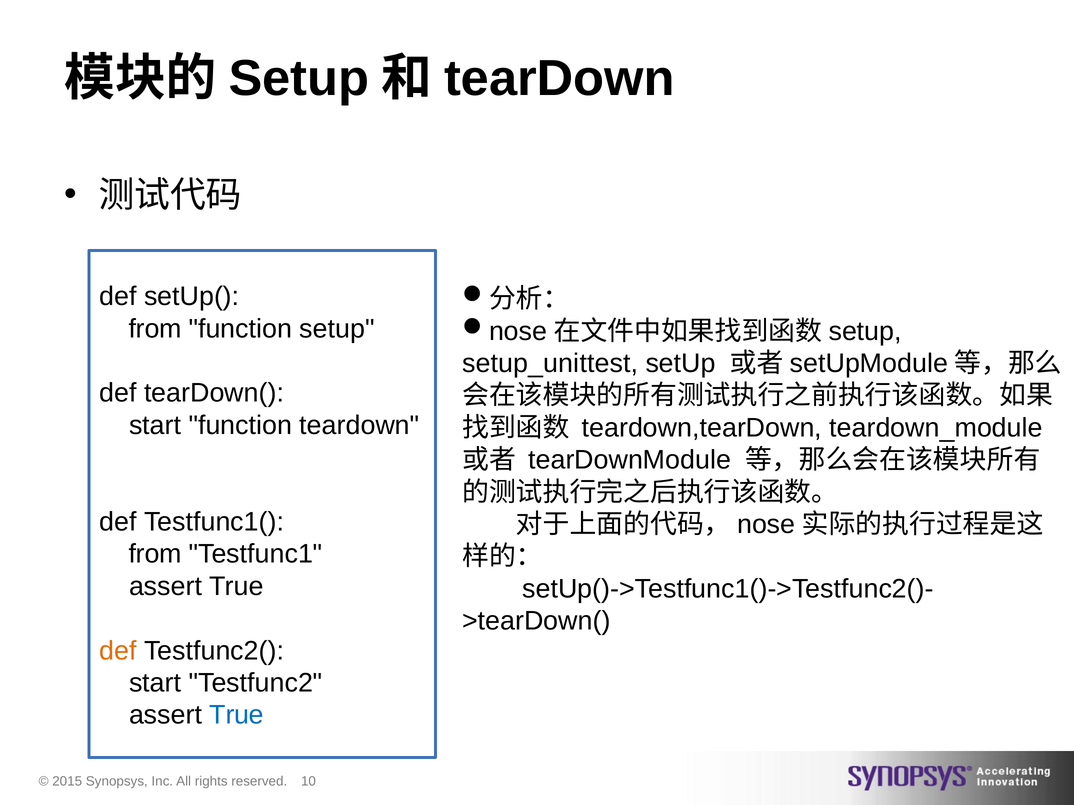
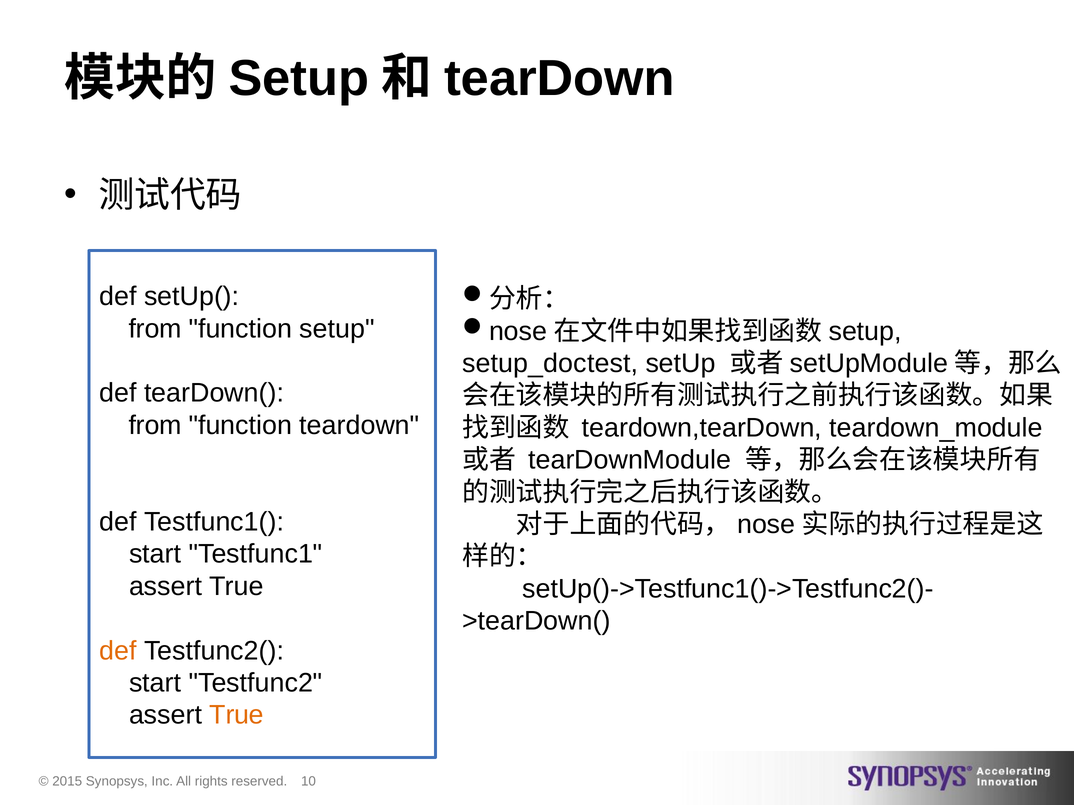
setup_unittest: setup_unittest -> setup_doctest
start at (155, 426): start -> from
from at (155, 554): from -> start
True at (237, 716) colour: blue -> orange
